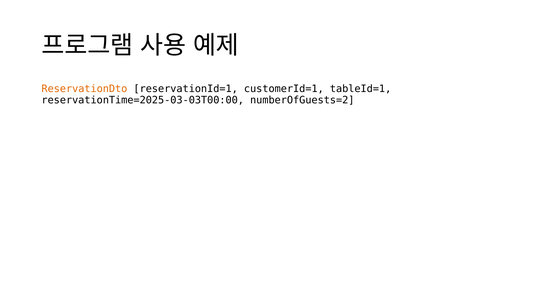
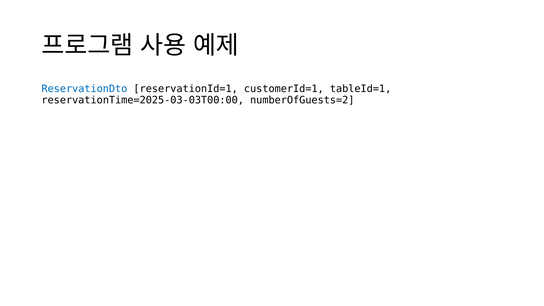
ReservationDto colour: orange -> blue
